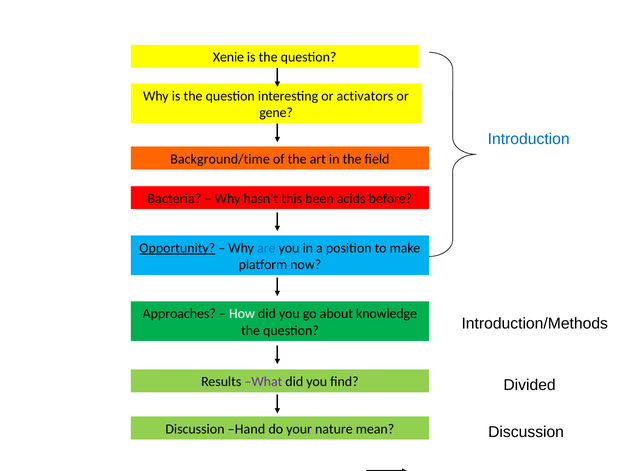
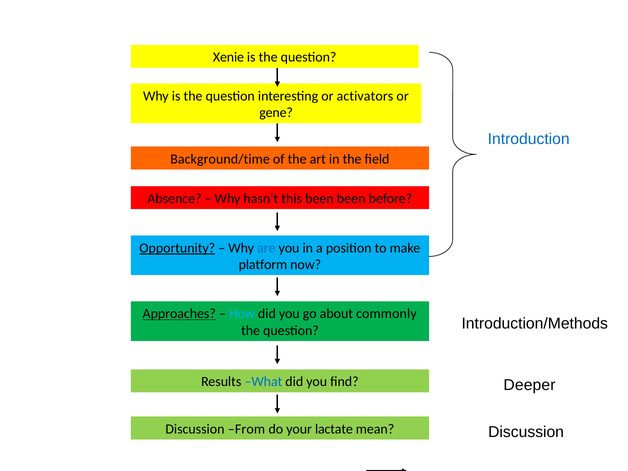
Bacteria: Bacteria -> Absence
been acids: acids -> been
Approaches underline: none -> present
How colour: white -> light blue
knowledge: knowledge -> commonly
What colour: purple -> blue
Divided: Divided -> Deeper
Hand: Hand -> From
nature: nature -> lactate
